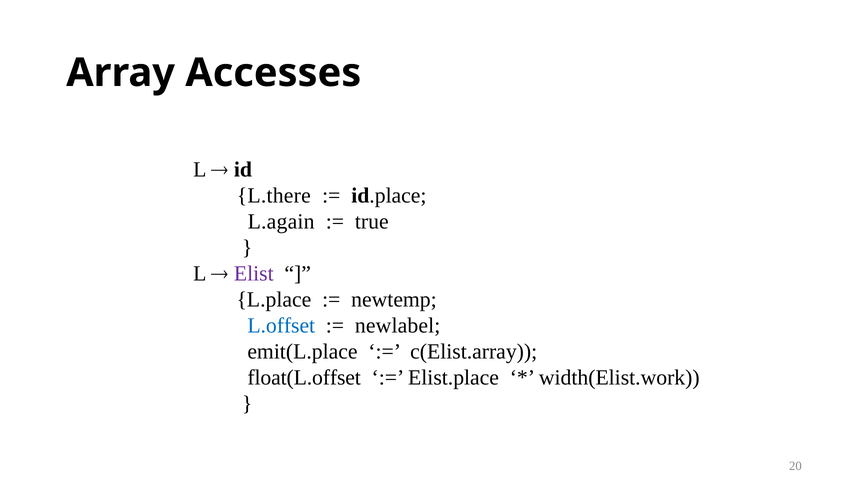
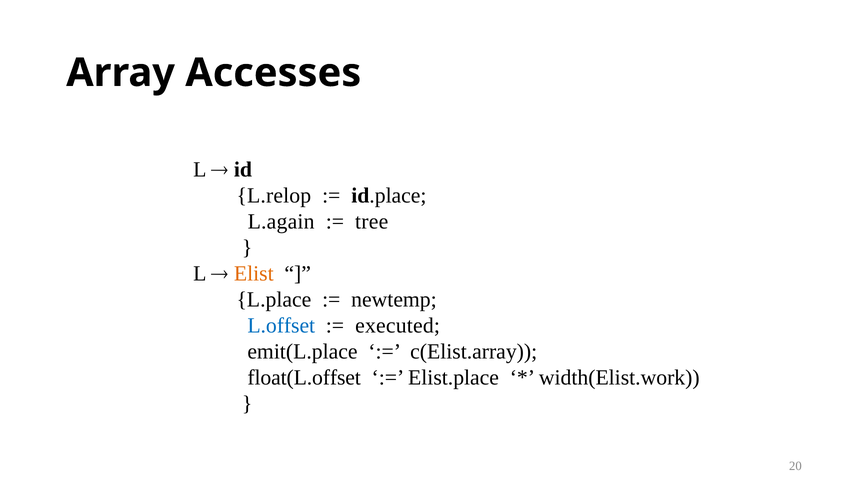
L.there: L.there -> L.relop
true: true -> tree
Elist colour: purple -> orange
newlabel: newlabel -> executed
